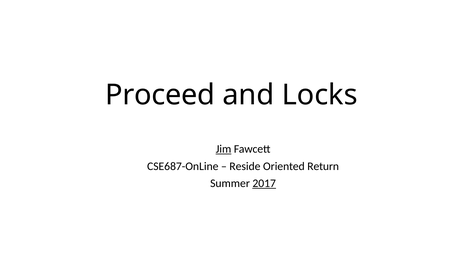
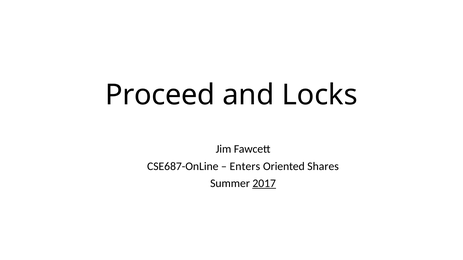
Jim underline: present -> none
Reside: Reside -> Enters
Return: Return -> Shares
